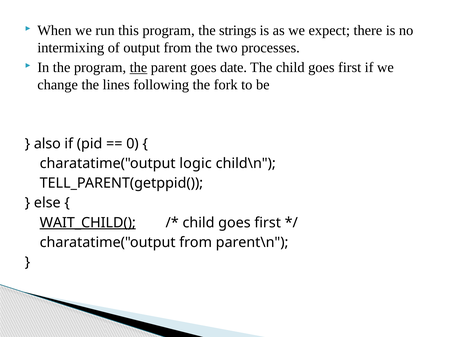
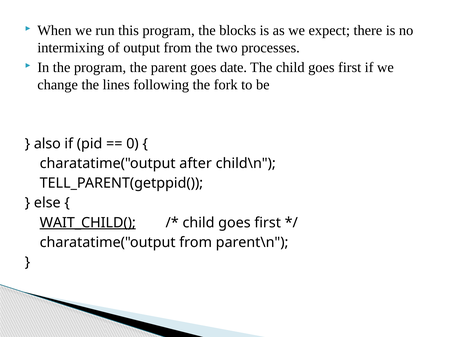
strings: strings -> blocks
the at (138, 67) underline: present -> none
logic: logic -> after
